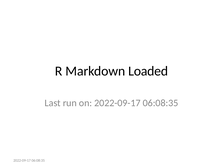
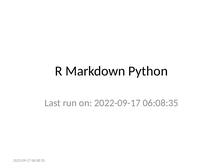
Loaded: Loaded -> Python
